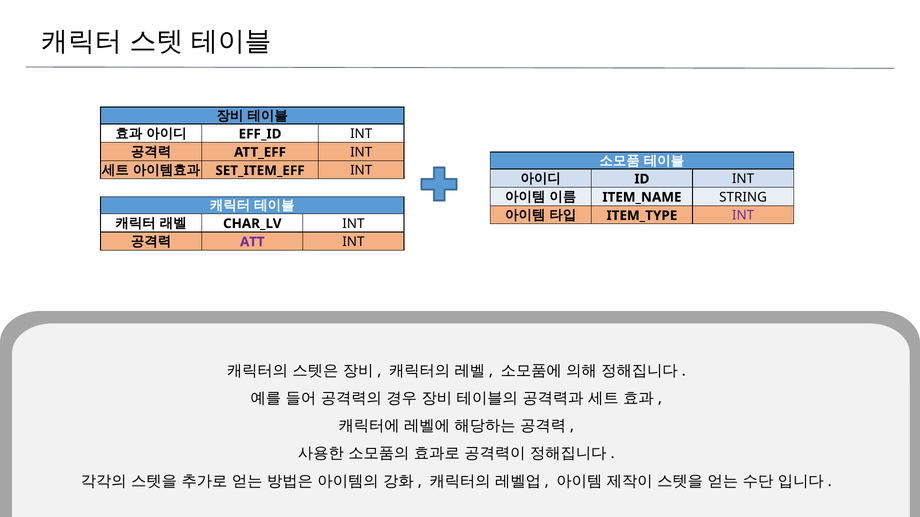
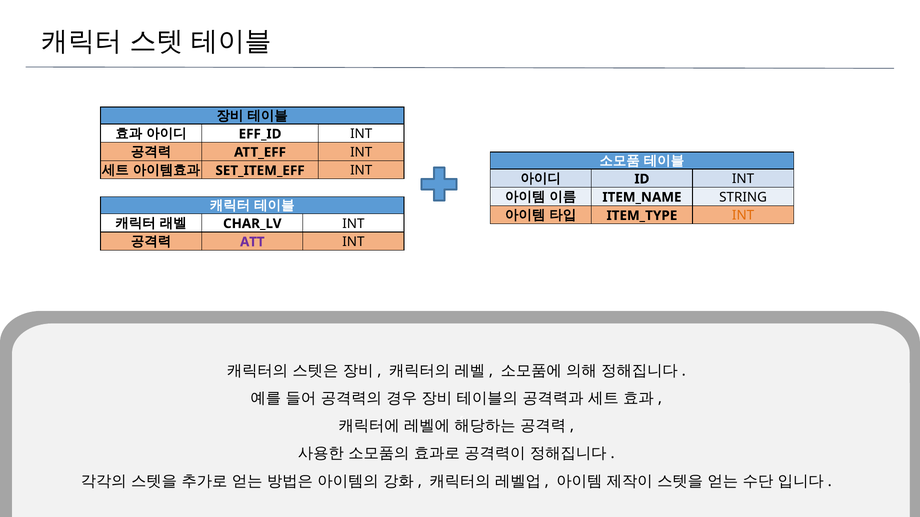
INT at (743, 216) colour: purple -> orange
